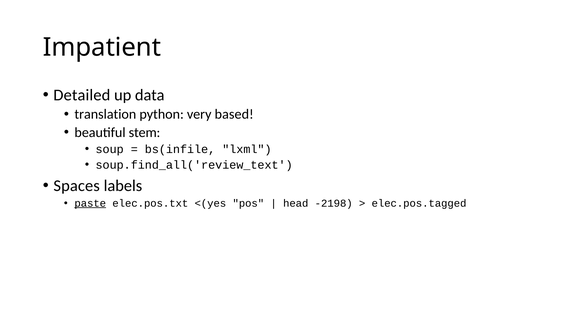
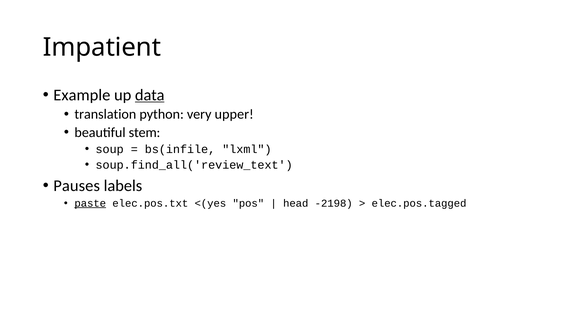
Detailed: Detailed -> Example
data underline: none -> present
based: based -> upper
Spaces: Spaces -> Pauses
